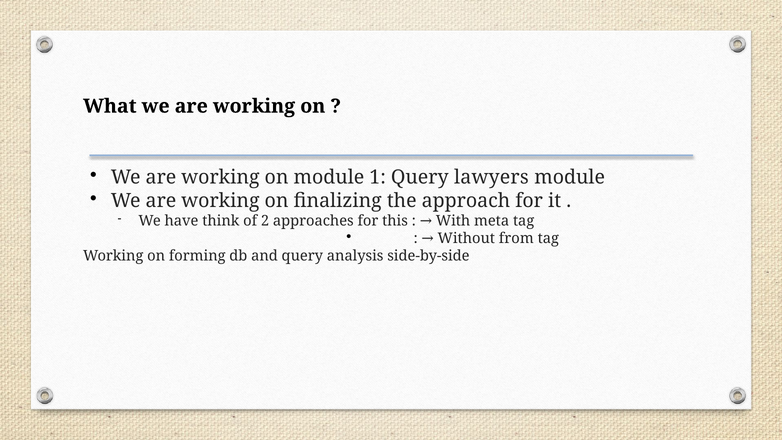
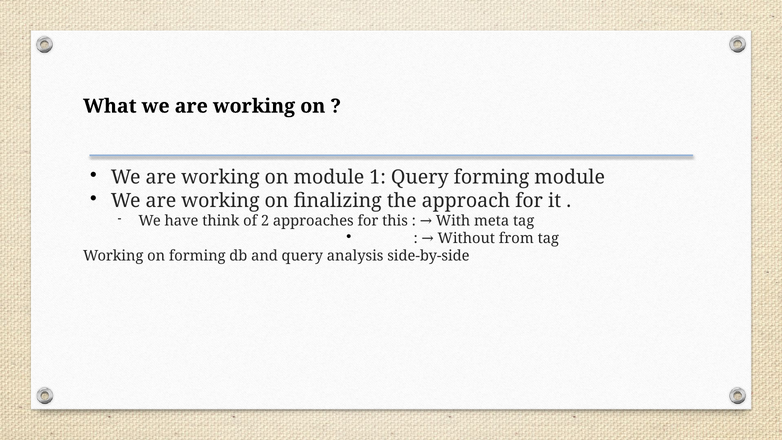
Query lawyers: lawyers -> forming
